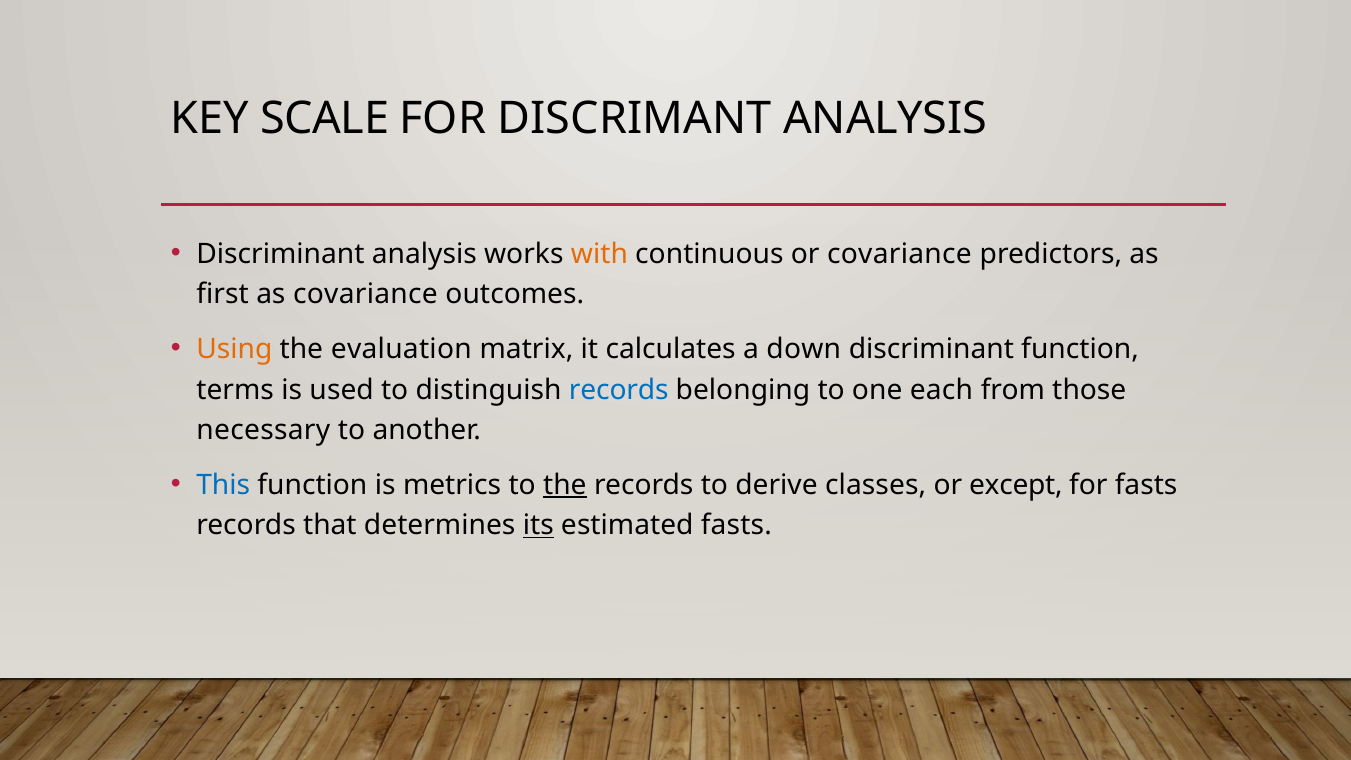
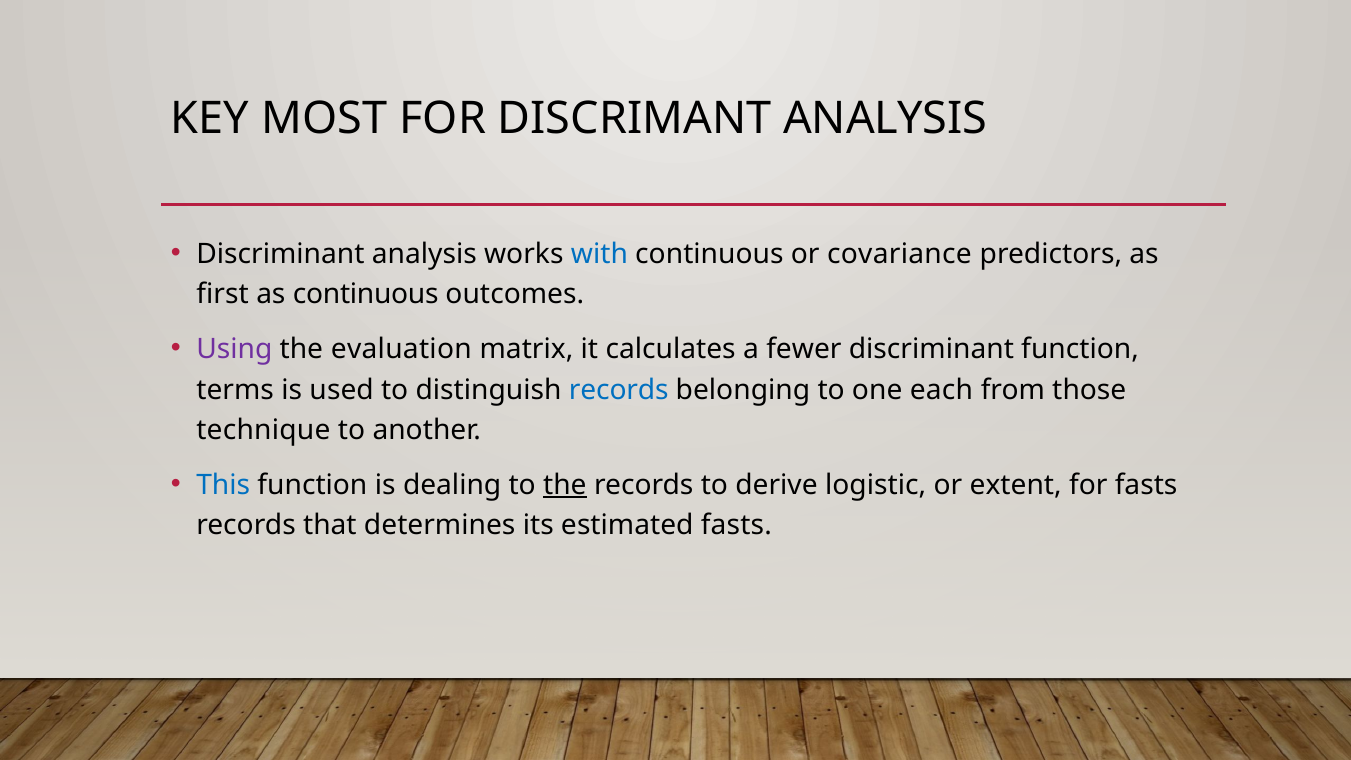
SCALE: SCALE -> MOST
with colour: orange -> blue
as covariance: covariance -> continuous
Using colour: orange -> purple
down: down -> fewer
necessary: necessary -> technique
metrics: metrics -> dealing
classes: classes -> logistic
except: except -> extent
its underline: present -> none
